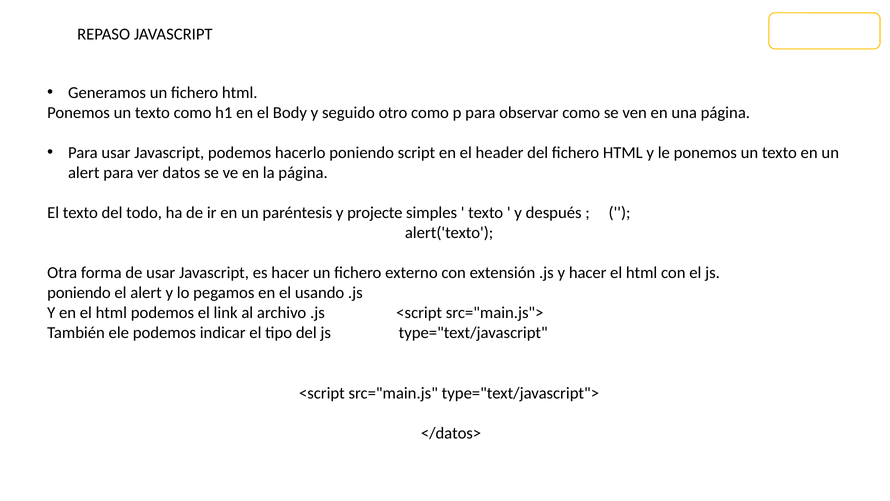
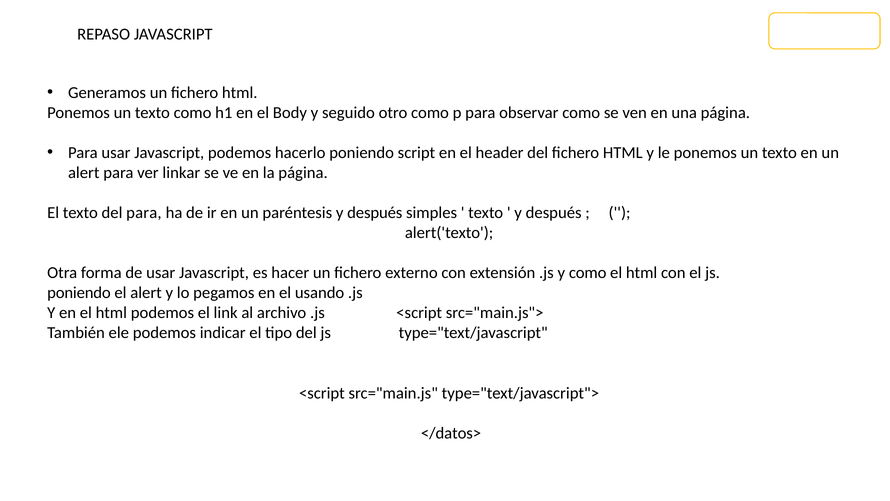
datos: datos -> linkar
del todo: todo -> para
paréntesis y projecte: projecte -> después
y hacer: hacer -> como
